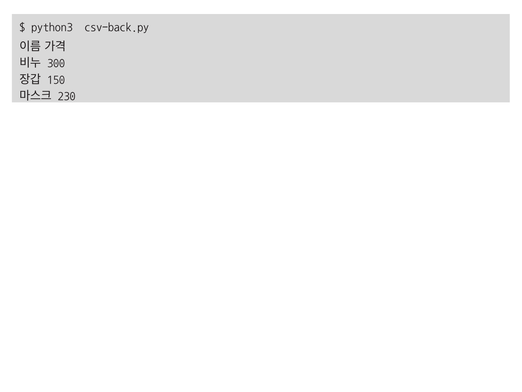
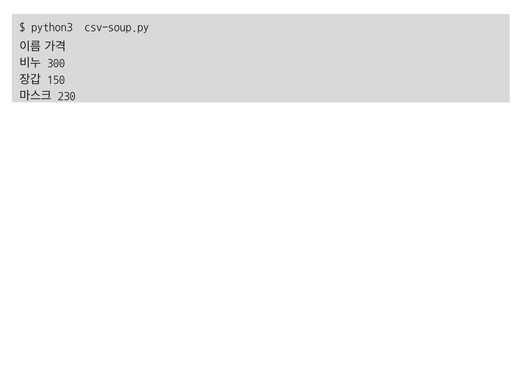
csv-back.py: csv-back.py -> csv-soup.py
